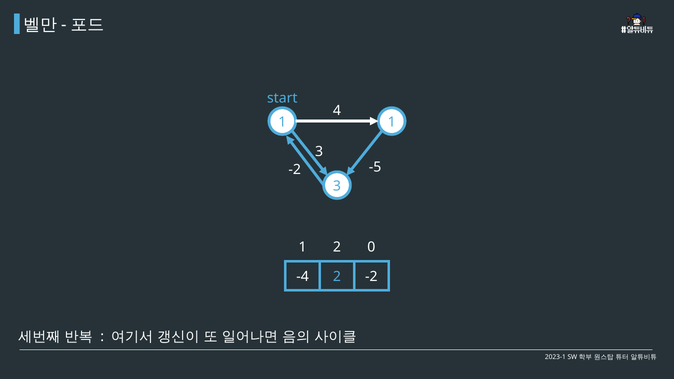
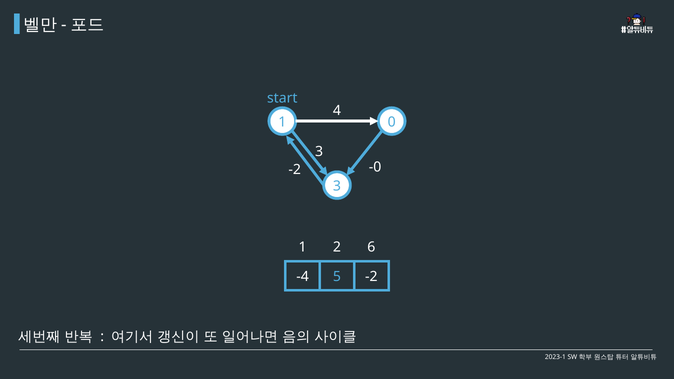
1 1: 1 -> 0
-5: -5 -> -0
0: 0 -> 6
-4 2: 2 -> 5
